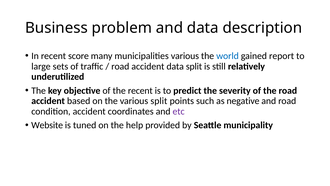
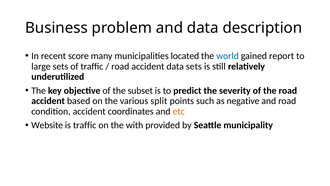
municipalities various: various -> located
data split: split -> sets
the recent: recent -> subset
etc colour: purple -> orange
is tuned: tuned -> traffic
help: help -> with
